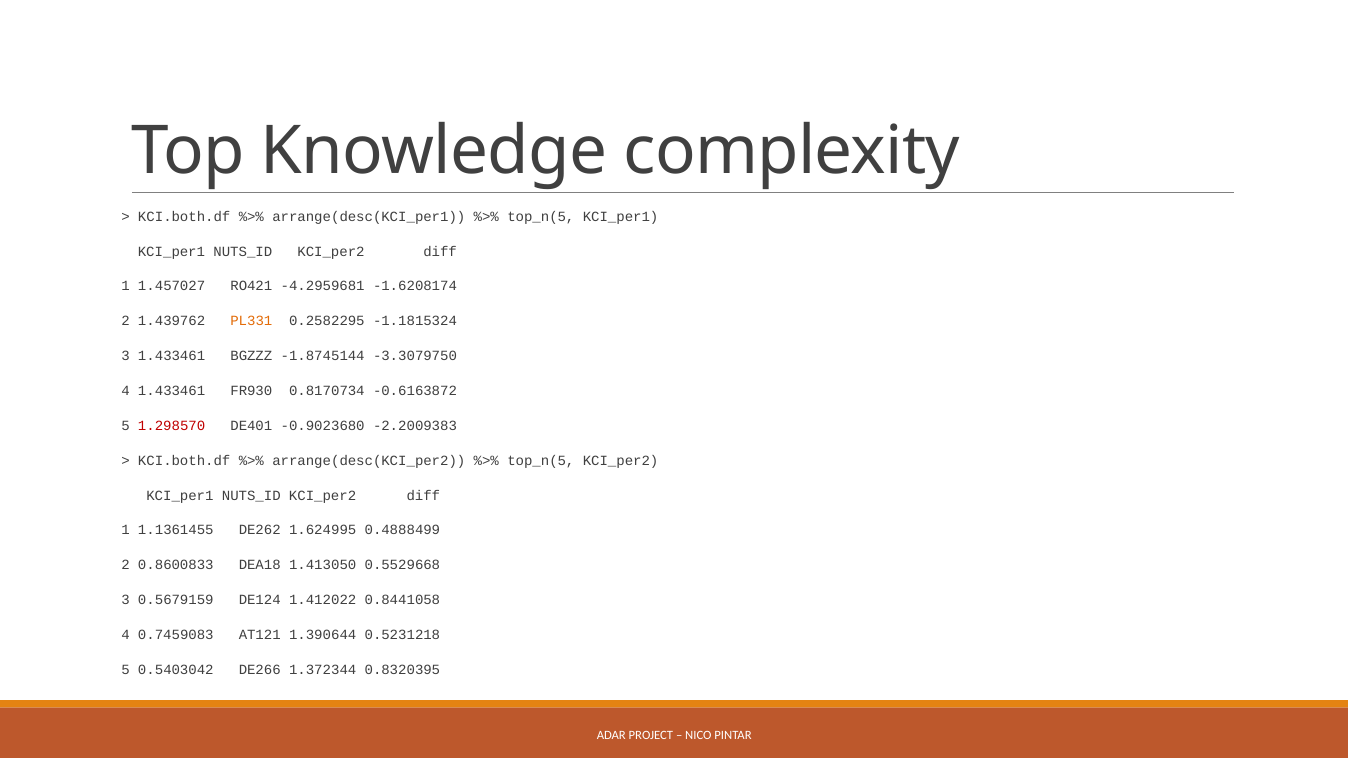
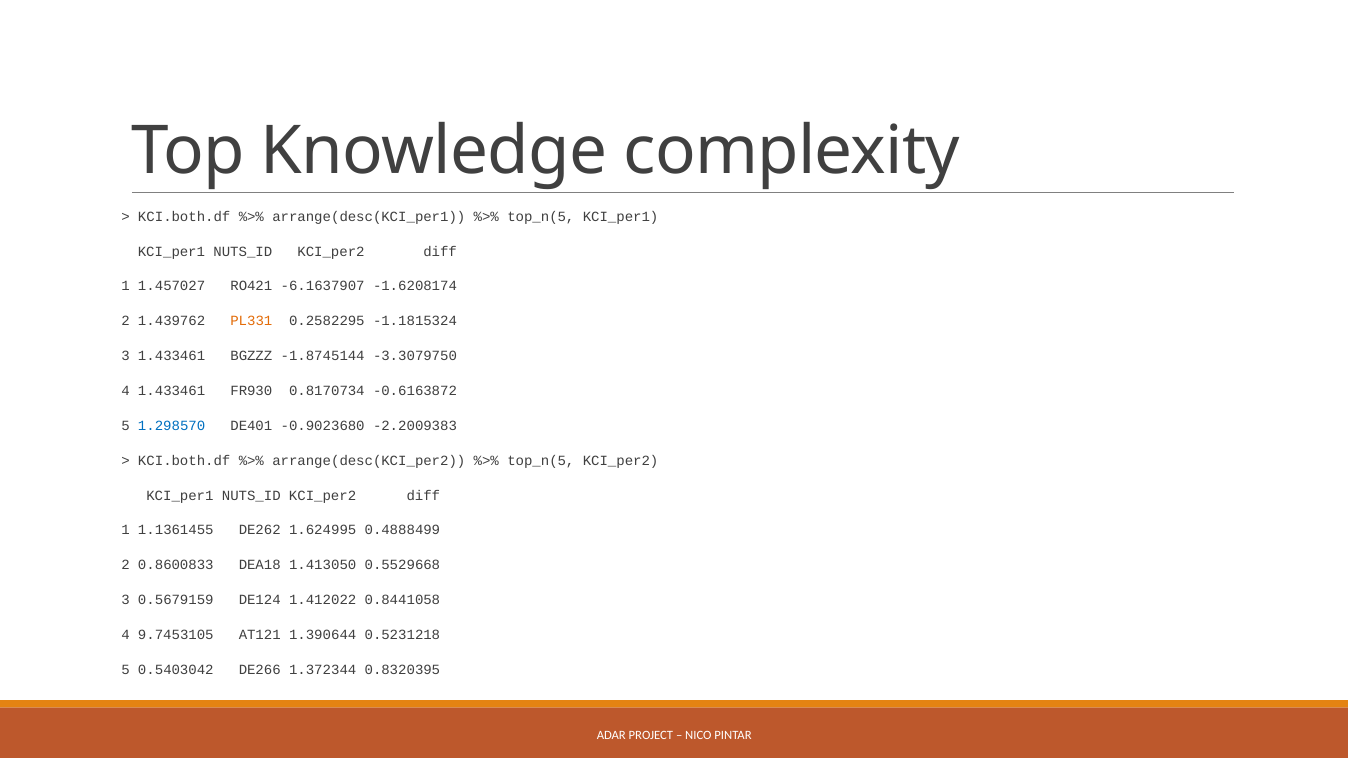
-4.2959681: -4.2959681 -> -6.1637907
1.298570 colour: red -> blue
0.7459083: 0.7459083 -> 9.7453105
